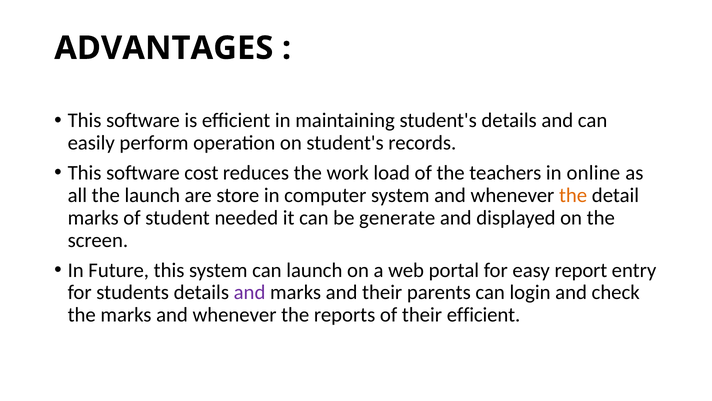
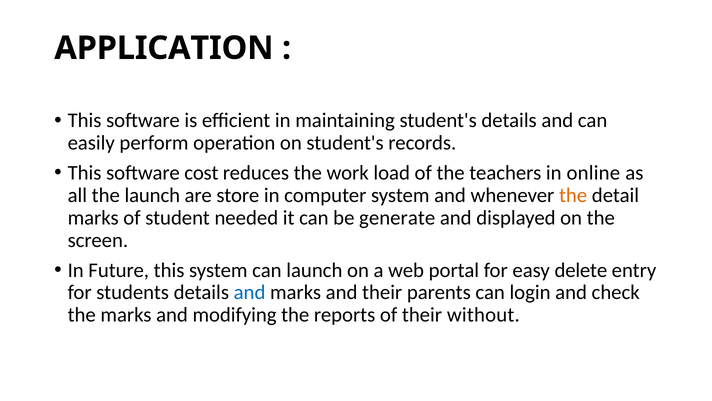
ADVANTAGES: ADVANTAGES -> APPLICATION
report: report -> delete
and at (250, 292) colour: purple -> blue
marks and whenever: whenever -> modifying
their efficient: efficient -> without
